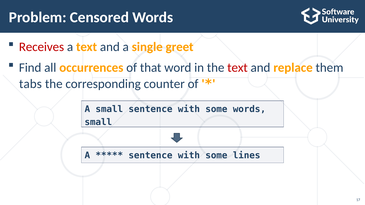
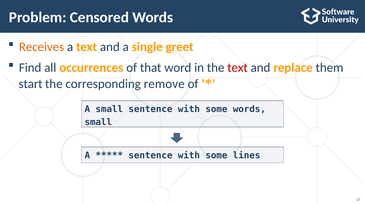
Receives colour: red -> orange
tabs: tabs -> start
counter: counter -> remove
